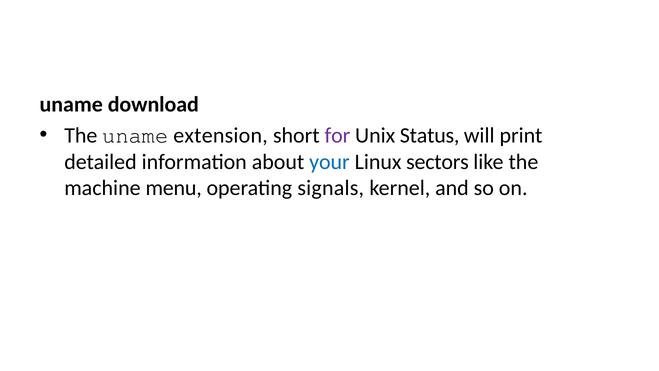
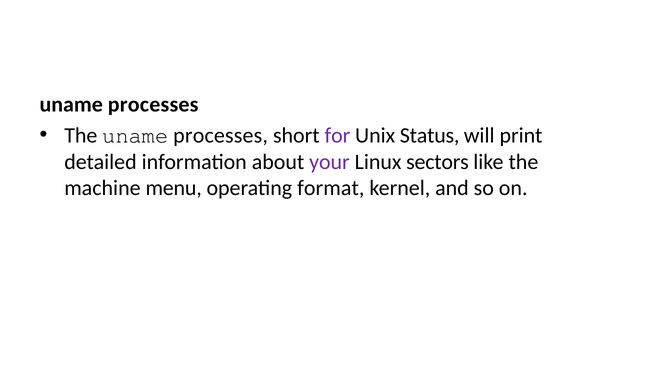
download at (153, 105): download -> processes
The uname extension: extension -> processes
your colour: blue -> purple
signals: signals -> format
